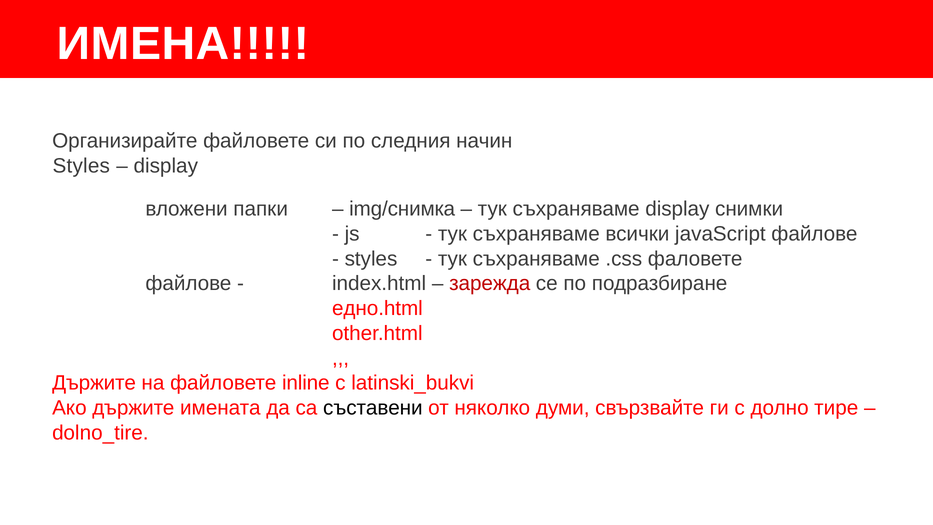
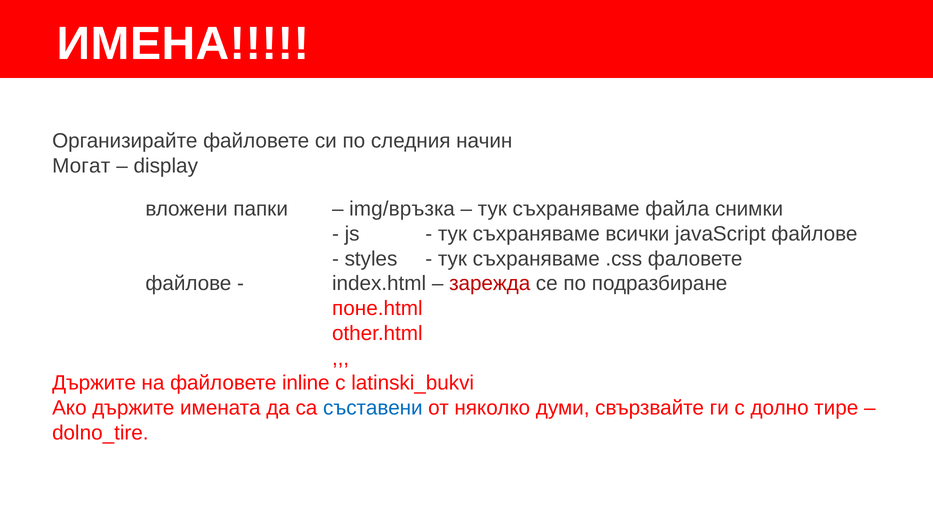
Styles at (81, 166): Styles -> Могат
img/снимка: img/снимка -> img/връзка
съхраняваме display: display -> файла
едно.html: едно.html -> поне.html
съставени colour: black -> blue
